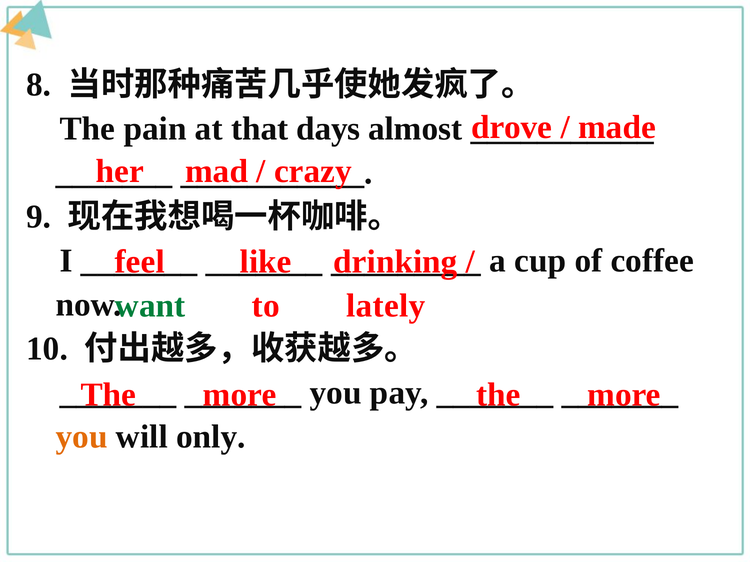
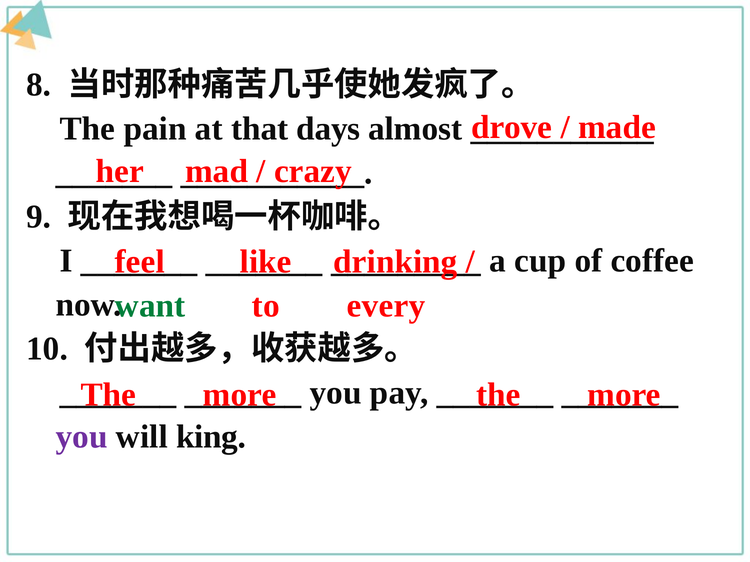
lately: lately -> every
you at (82, 437) colour: orange -> purple
only: only -> king
